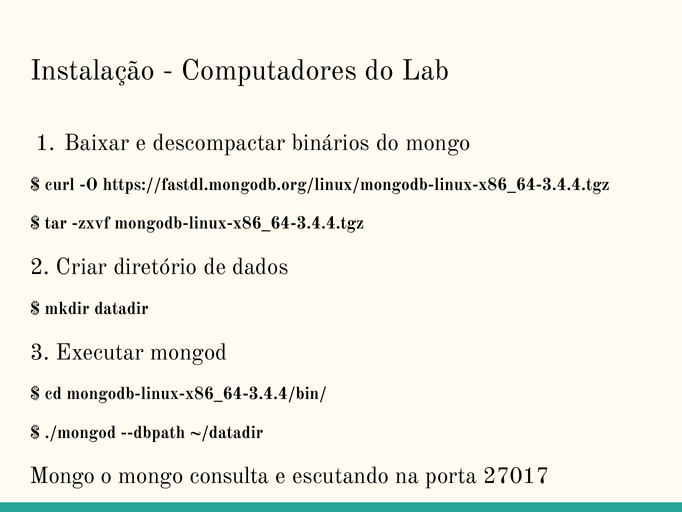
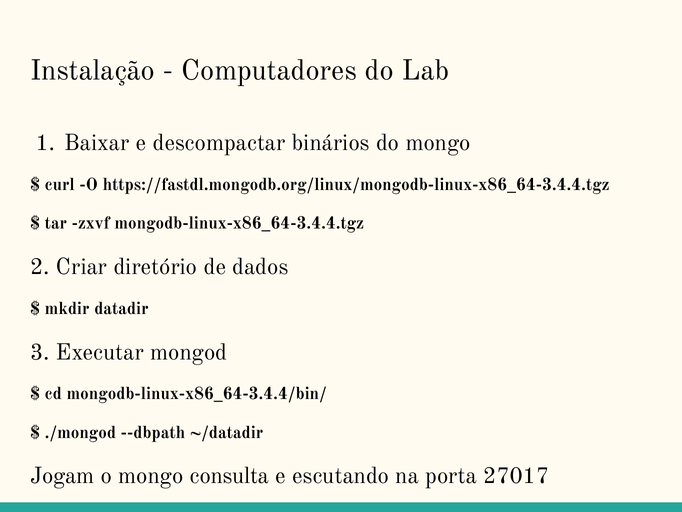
Mongo at (62, 475): Mongo -> Jogam
